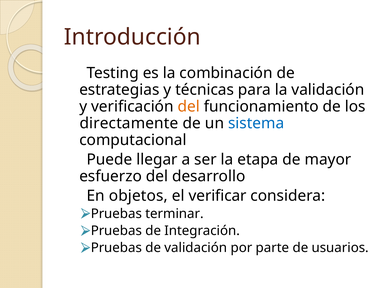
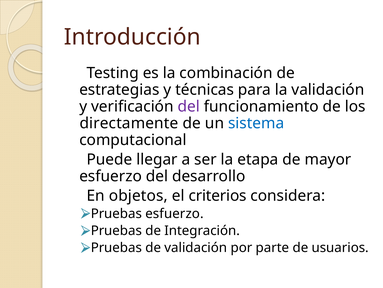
del at (189, 106) colour: orange -> purple
verificar: verificar -> criterios
Pruebas terminar: terminar -> esfuerzo
